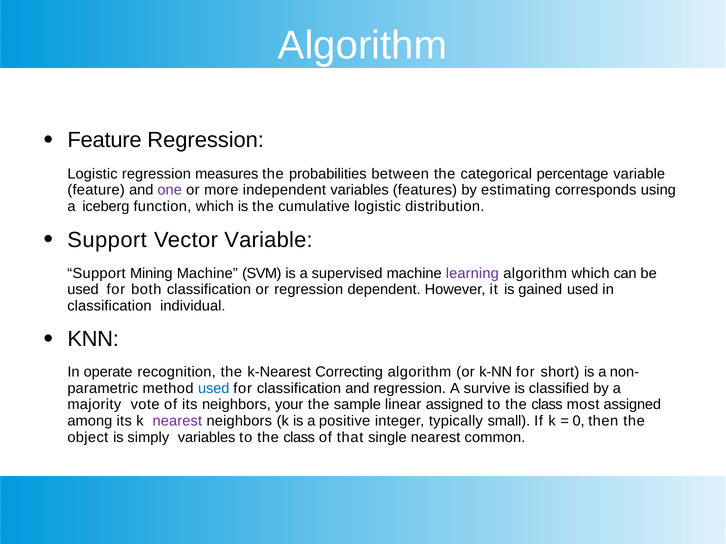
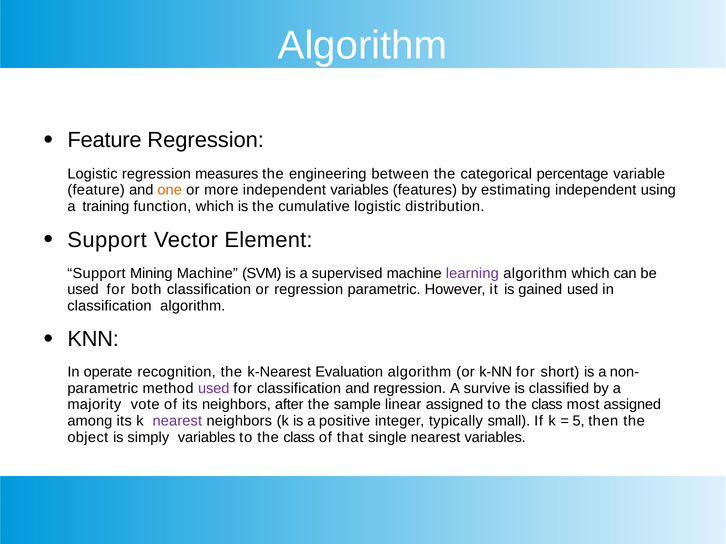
probabilities: probabilities -> engineering
one colour: purple -> orange
estimating corresponds: corresponds -> independent
iceberg: iceberg -> training
Vector Variable: Variable -> Element
regression dependent: dependent -> parametric
classification individual: individual -> algorithm
Correcting: Correcting -> Evaluation
used at (214, 389) colour: blue -> purple
your: your -> after
0: 0 -> 5
nearest common: common -> variables
